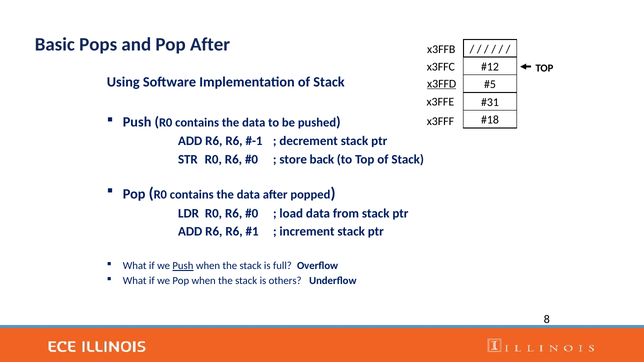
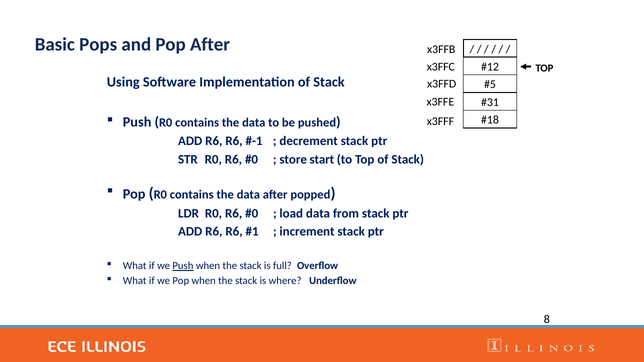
x3FFD underline: present -> none
back: back -> start
others: others -> where
